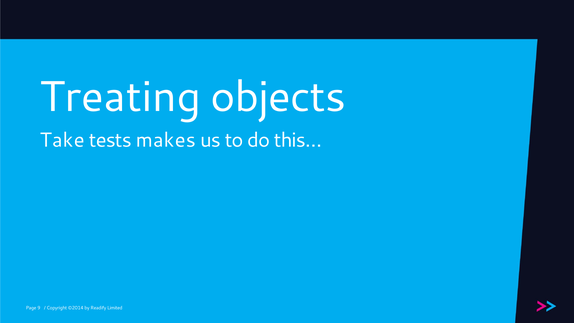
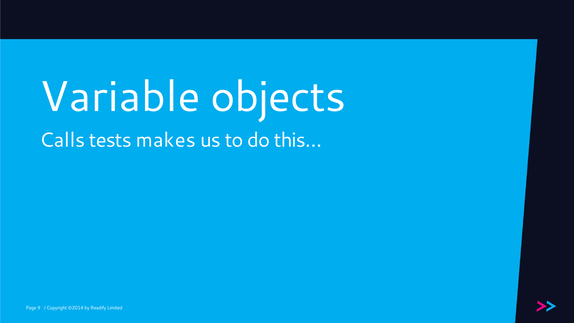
Treating: Treating -> Variable
Take: Take -> Calls
